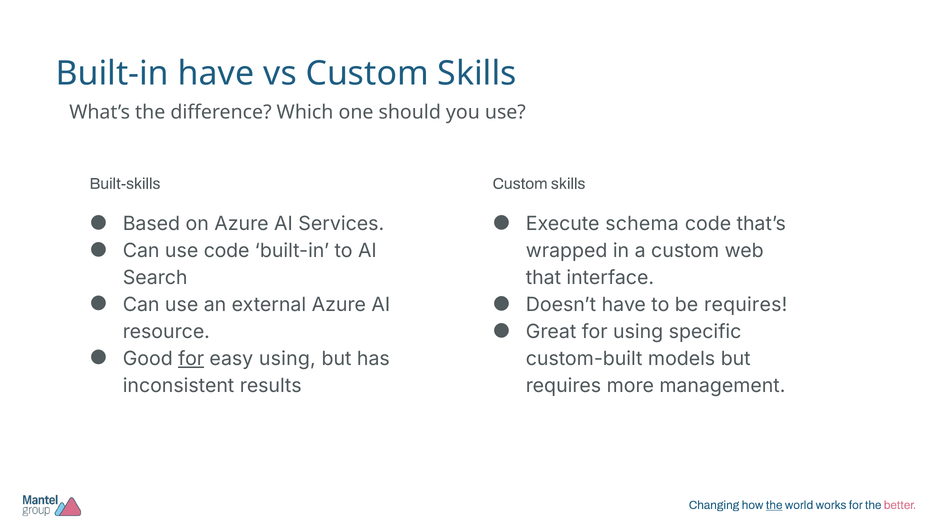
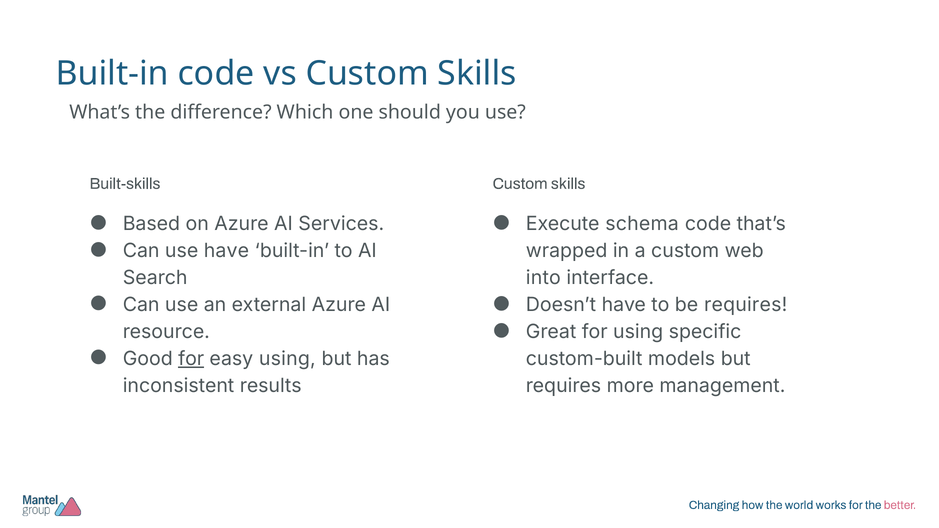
Built-in have: have -> code
use code: code -> have
that: that -> into
the at (774, 505) underline: present -> none
